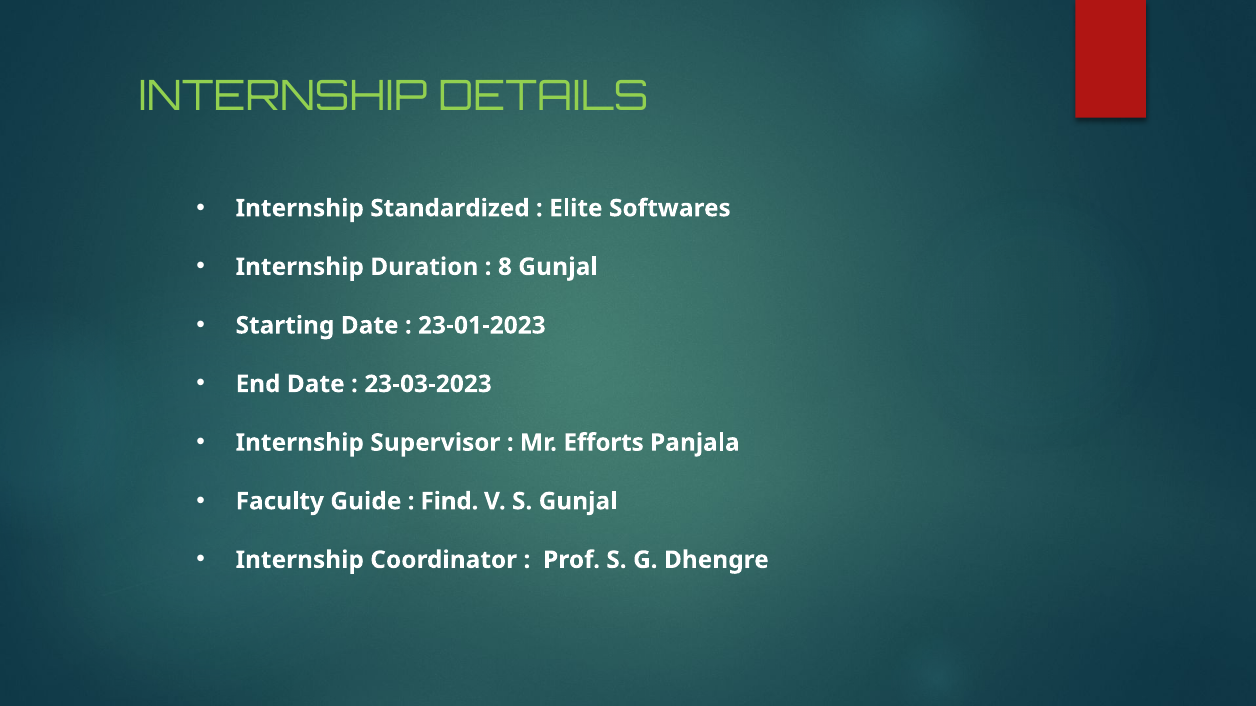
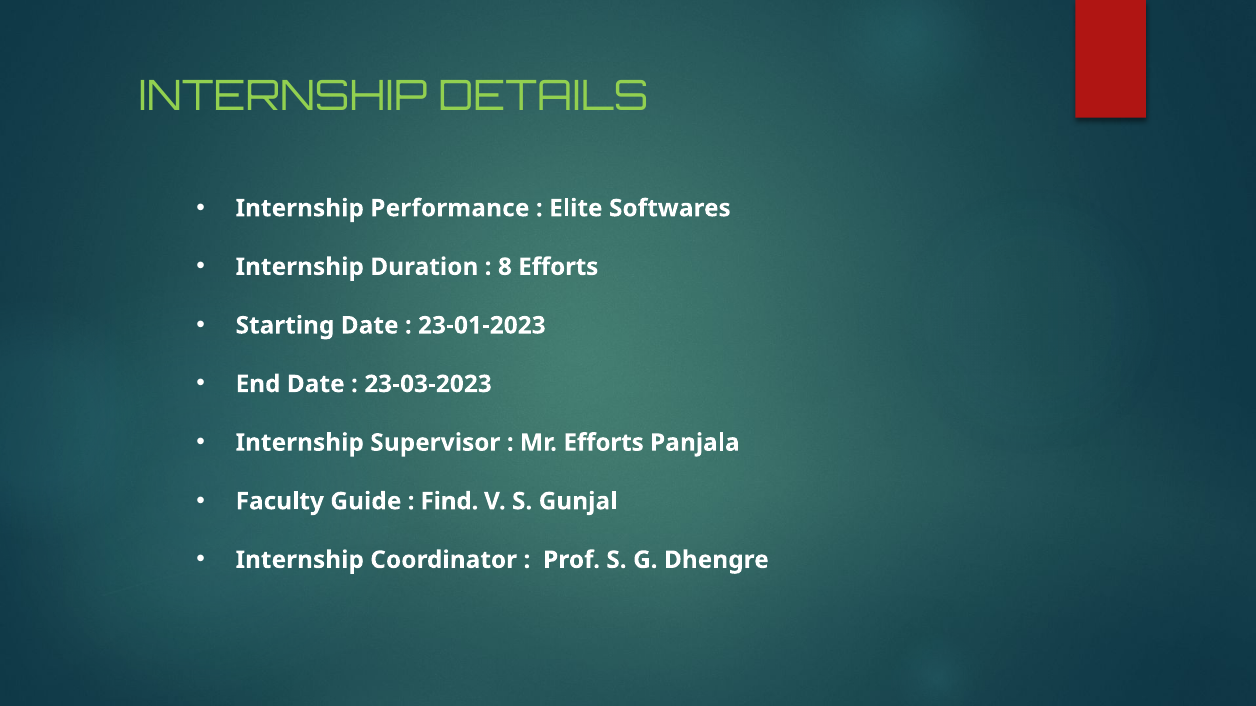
Standardized: Standardized -> Performance
8 Gunjal: Gunjal -> Efforts
